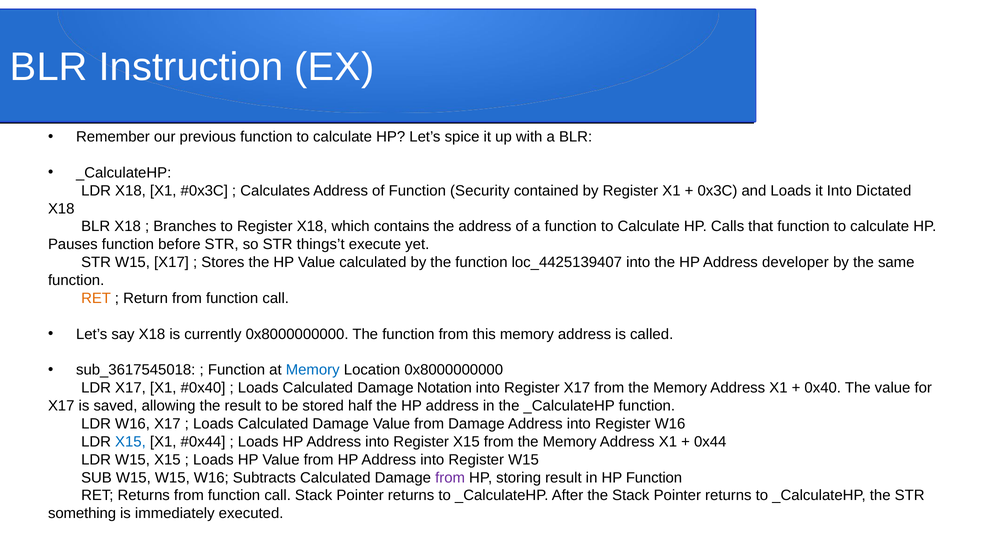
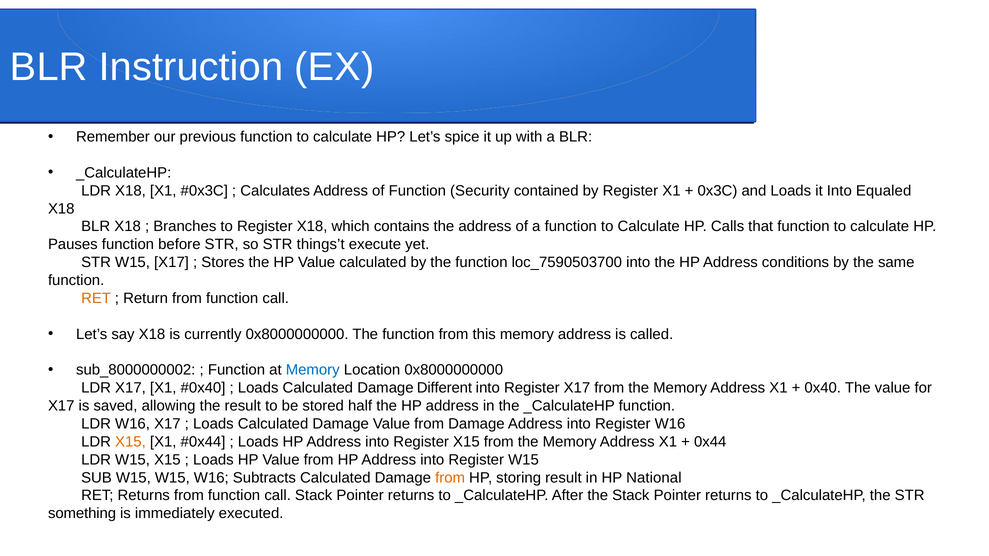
Dictated: Dictated -> Equaled
loc_4425139407: loc_4425139407 -> loc_7590503700
developer: developer -> conditions
sub_3617545018: sub_3617545018 -> sub_8000000002
Notation: Notation -> Different
X15 at (130, 442) colour: blue -> orange
from at (450, 478) colour: purple -> orange
HP Function: Function -> National
